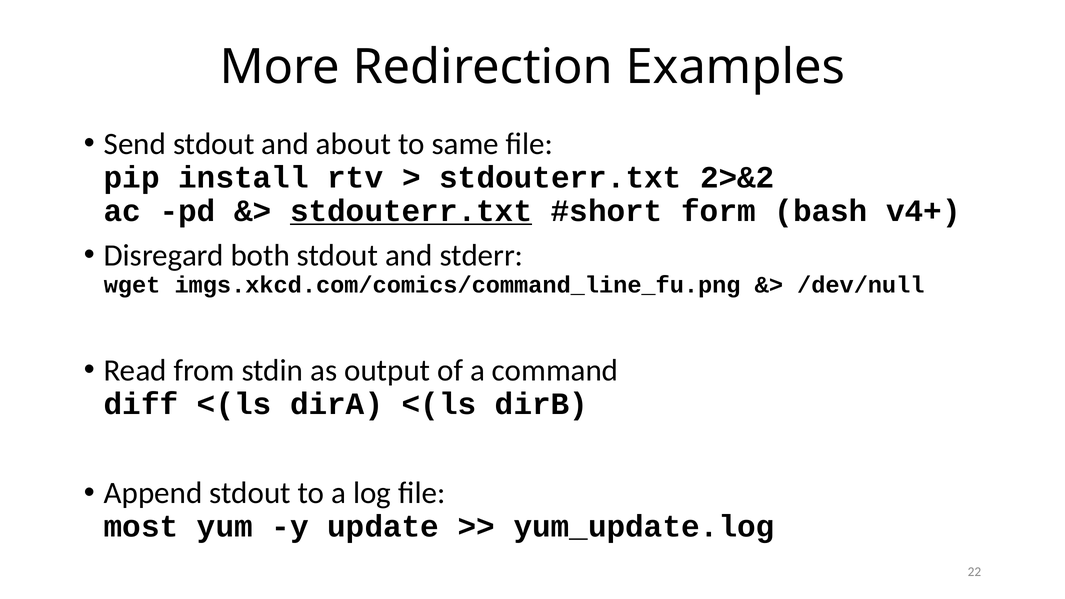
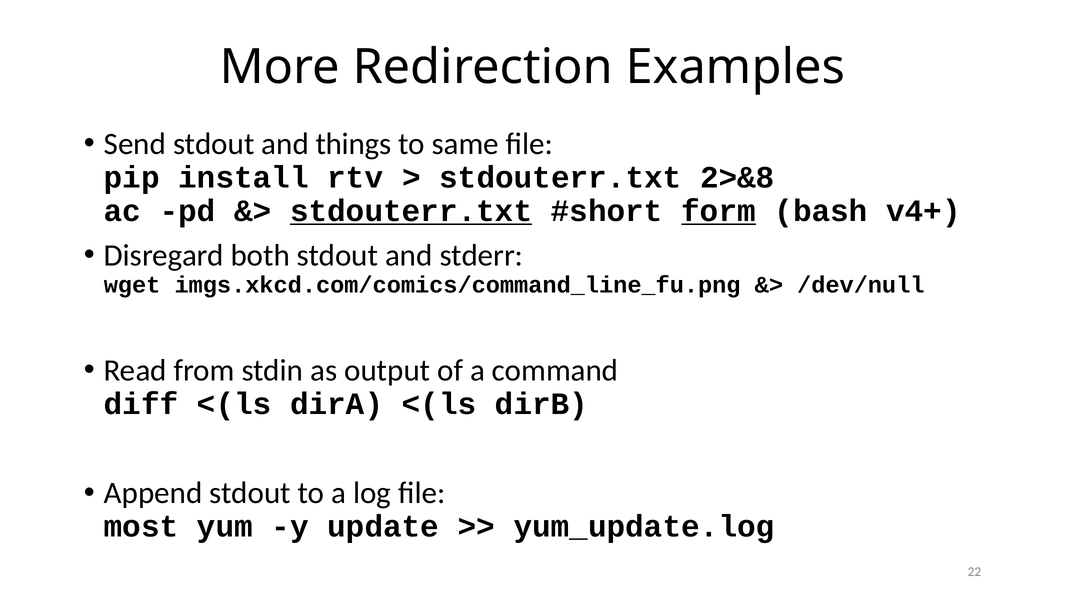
about: about -> things
2>&2: 2>&2 -> 2>&8
form underline: none -> present
